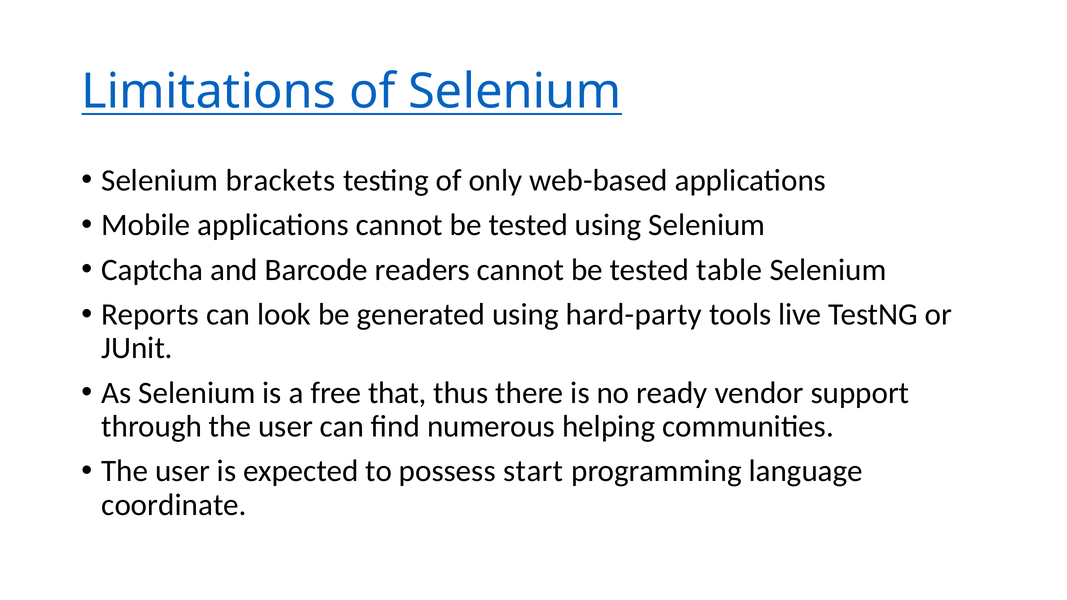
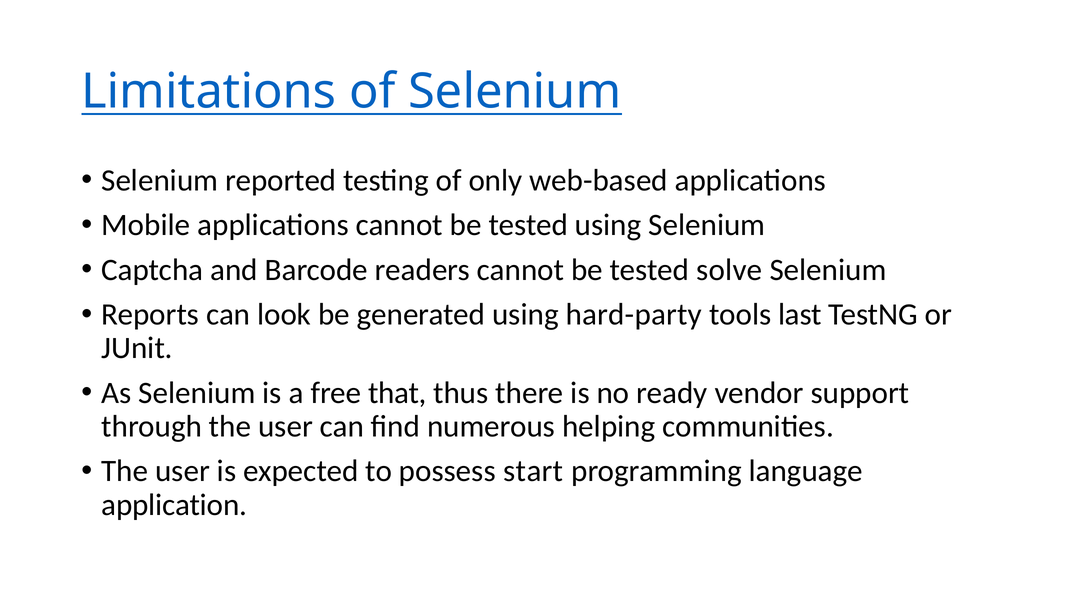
brackets: brackets -> reported
table: table -> solve
live: live -> last
coordinate: coordinate -> application
